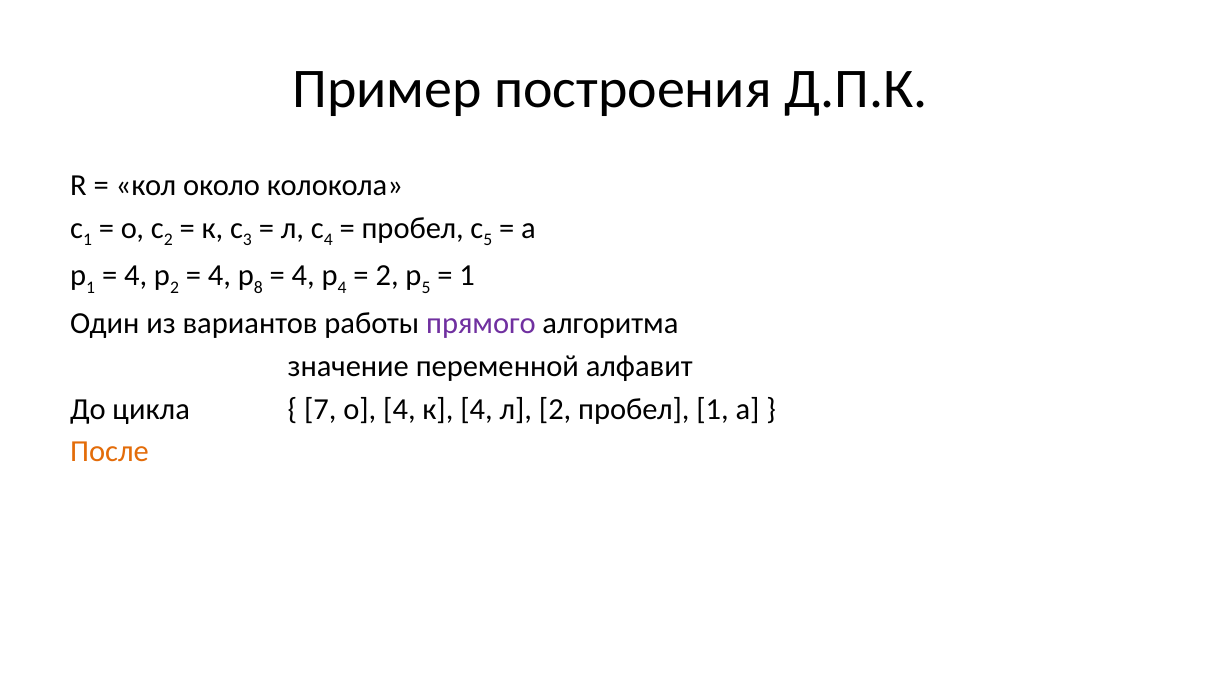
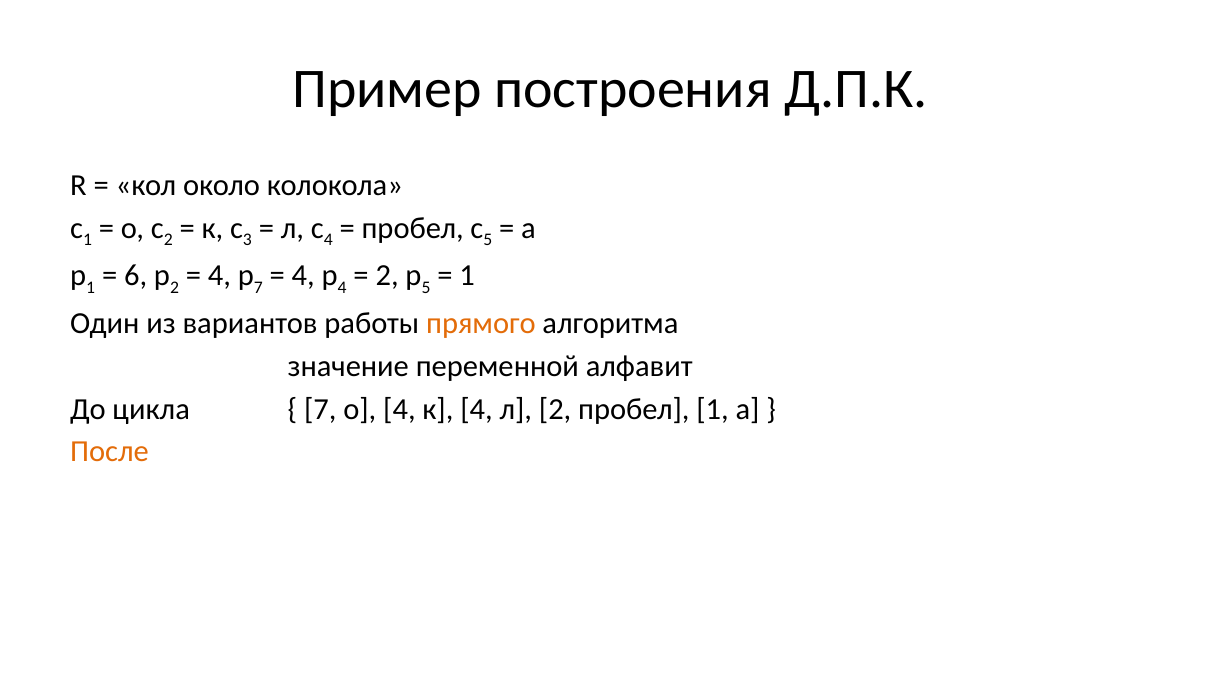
4 at (136, 276): 4 -> 6
8 at (258, 288): 8 -> 7
прямого colour: purple -> orange
